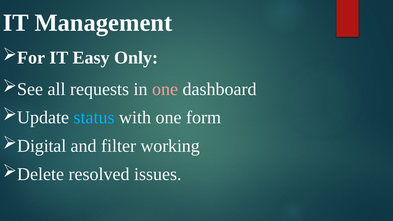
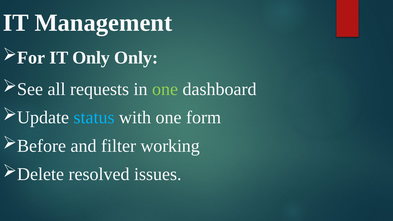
IT Easy: Easy -> Only
one at (165, 89) colour: pink -> light green
Digital: Digital -> Before
